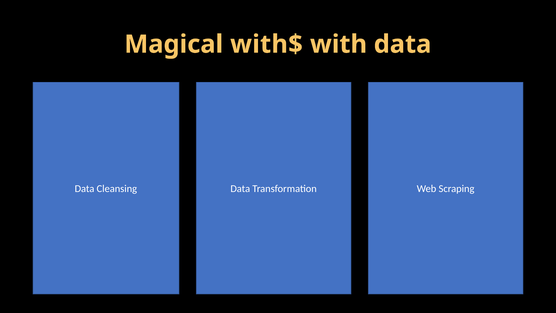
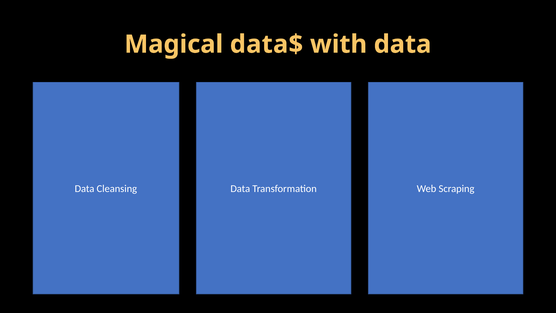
with$: with$ -> data$
